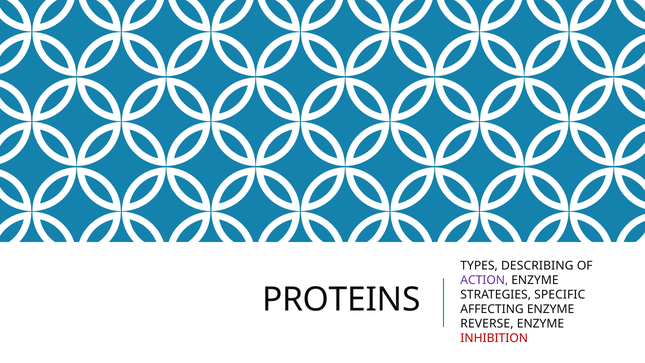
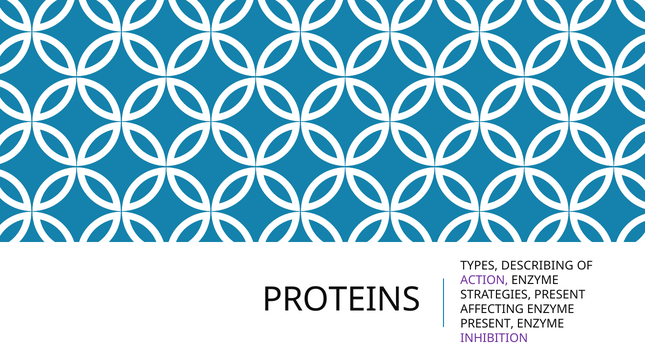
STRATEGIES SPECIFIC: SPECIFIC -> PRESENT
REVERSE at (487, 324): REVERSE -> PRESENT
INHIBITION colour: red -> purple
